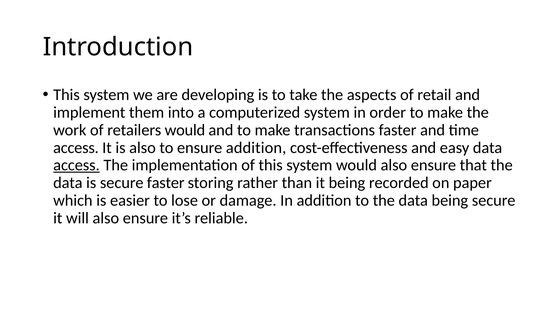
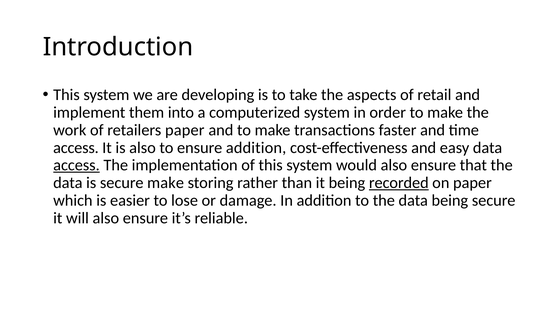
retailers would: would -> paper
secure faster: faster -> make
recorded underline: none -> present
